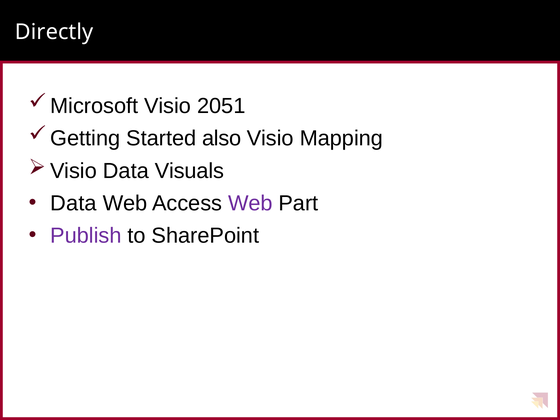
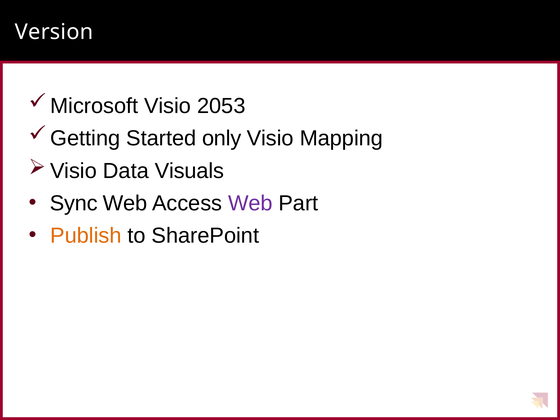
Directly: Directly -> Version
2051: 2051 -> 2053
also: also -> only
Data at (73, 203): Data -> Sync
Publish colour: purple -> orange
